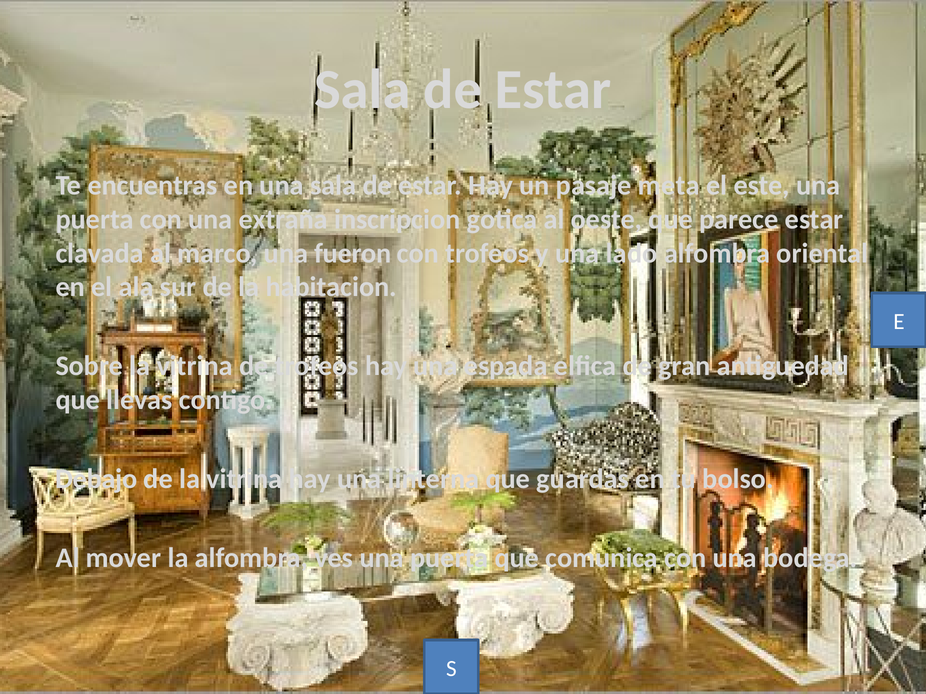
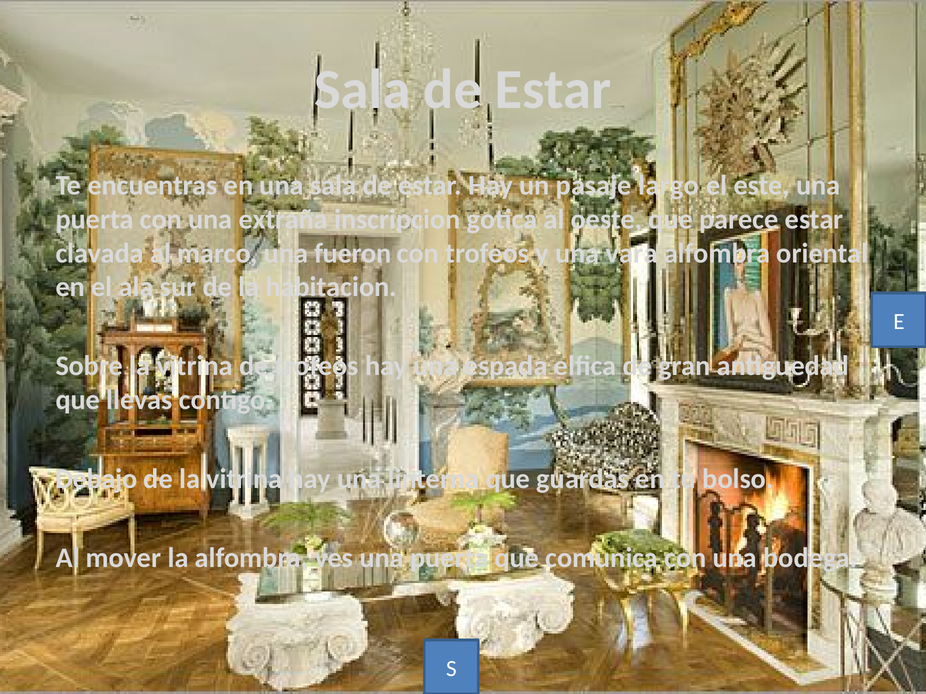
meta: meta -> largo
lado: lado -> vara
